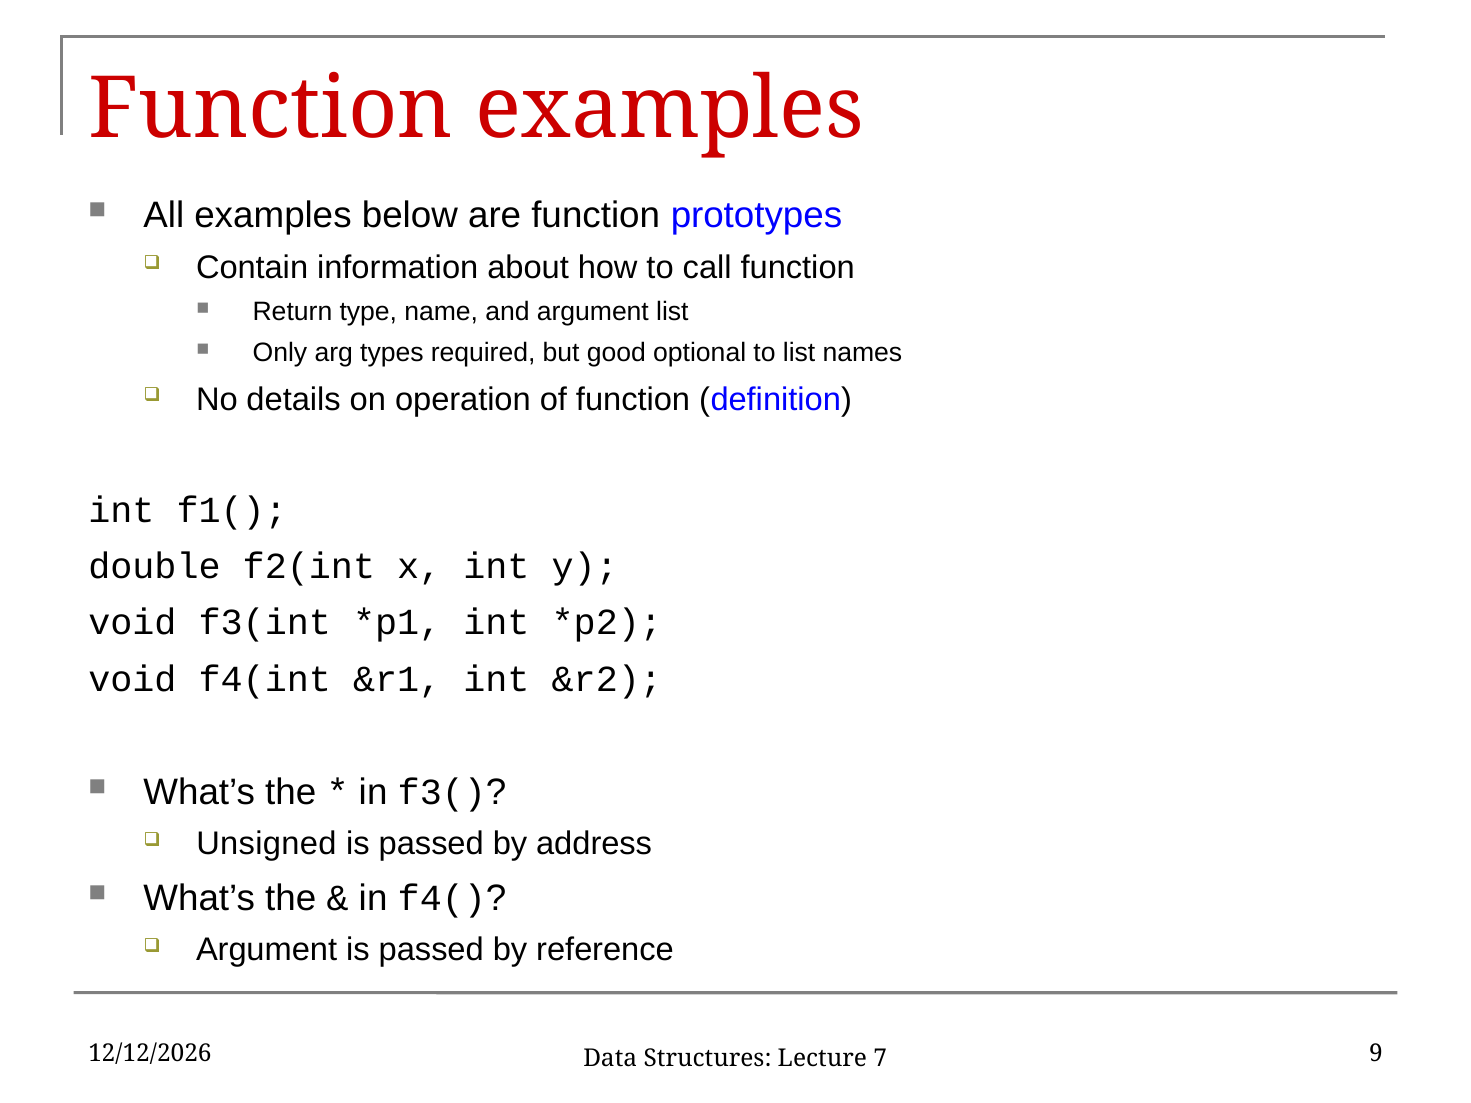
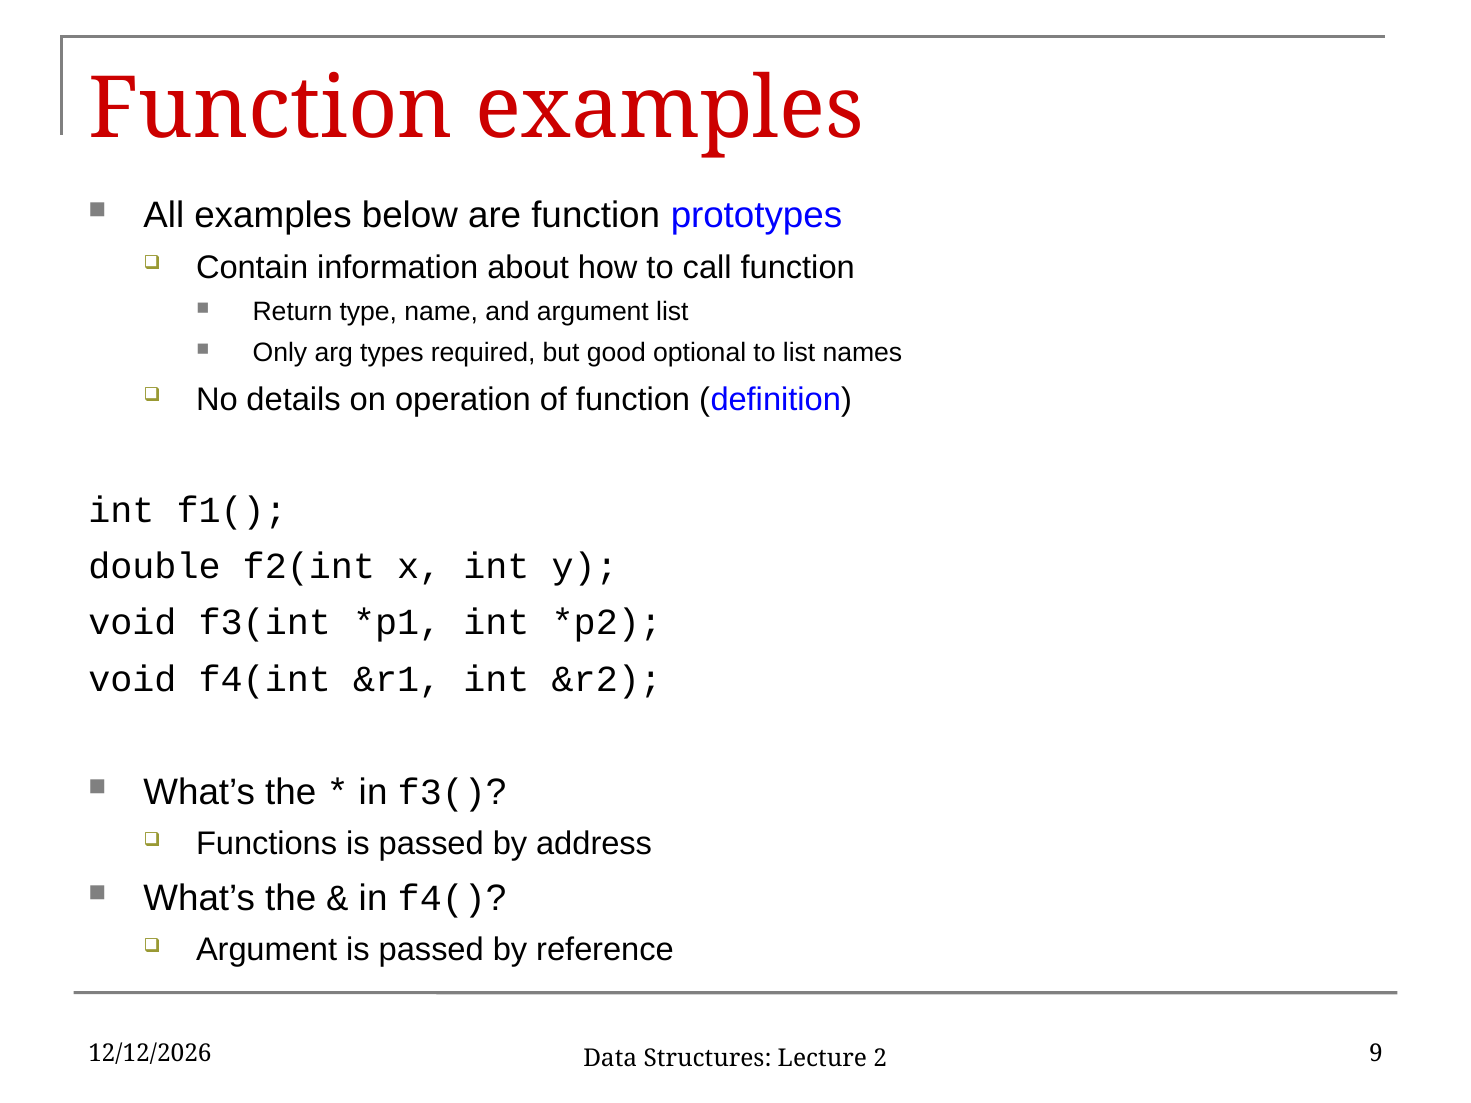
Unsigned: Unsigned -> Functions
7: 7 -> 2
